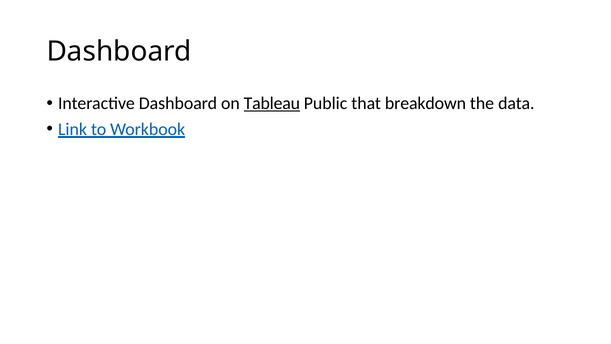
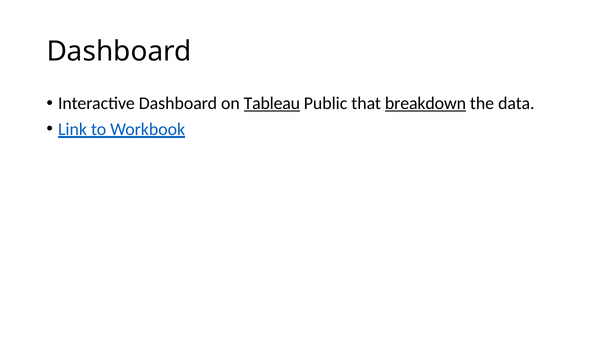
breakdown underline: none -> present
